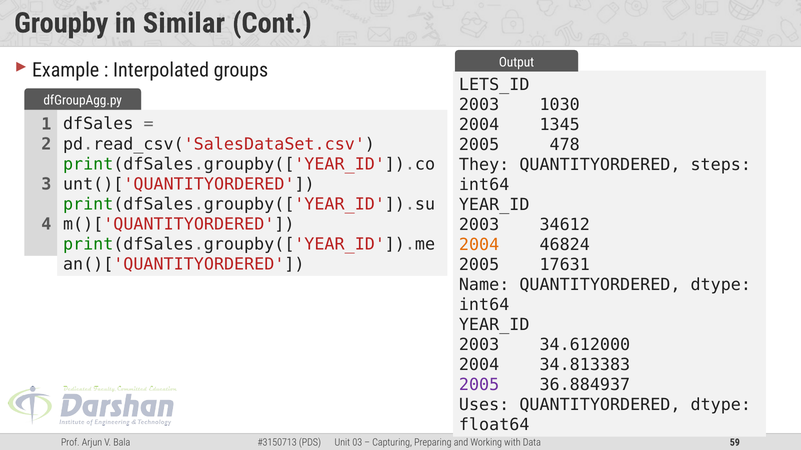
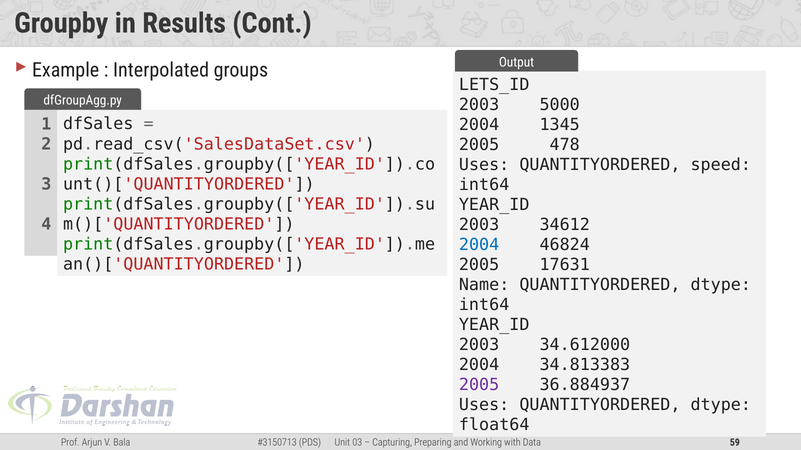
Similar: Similar -> Results
1030: 1030 -> 5000
They at (484, 165): They -> Uses
steps: steps -> speed
2004 at (479, 245) colour: orange -> blue
